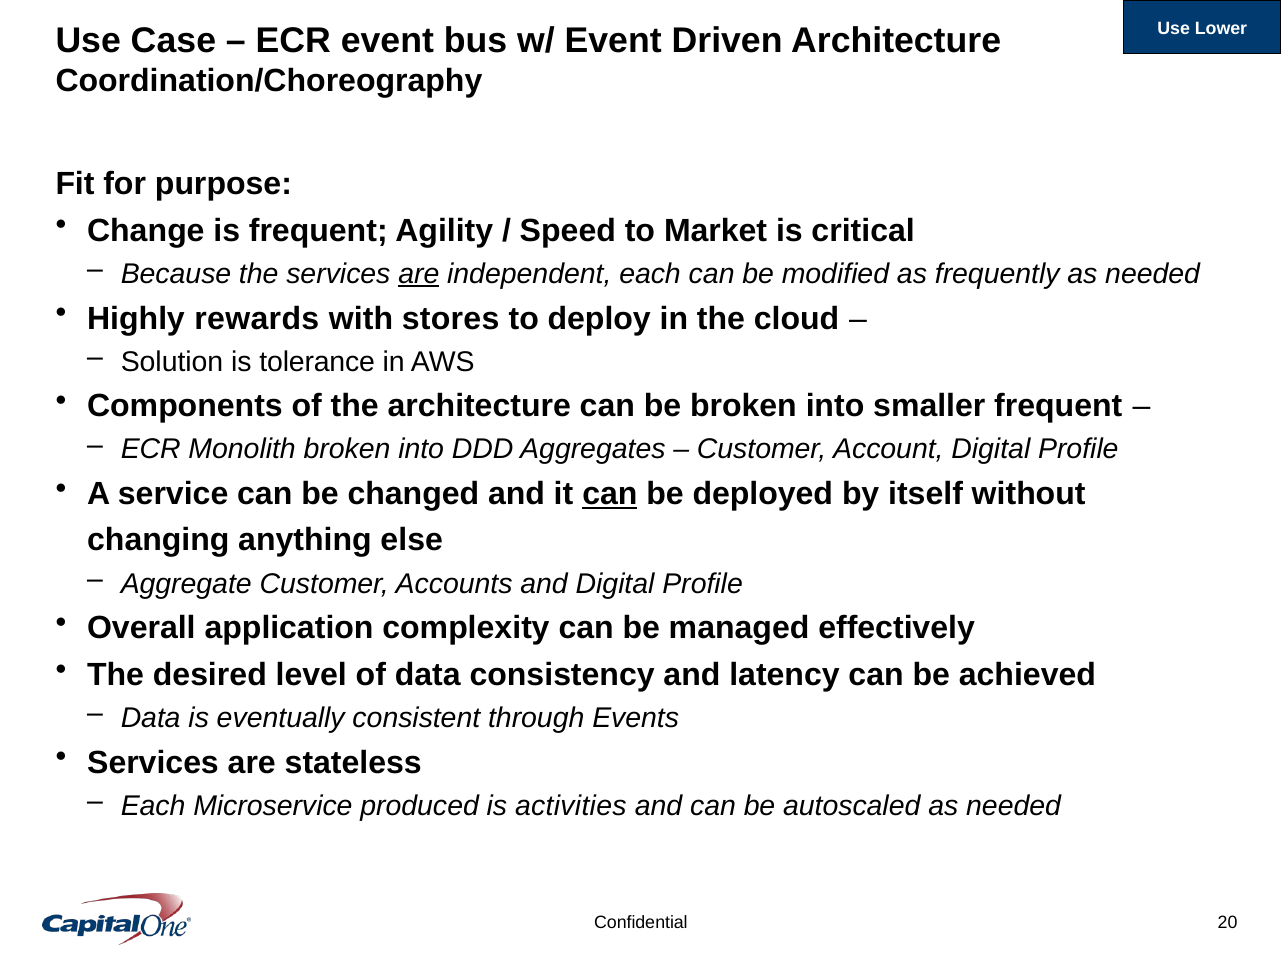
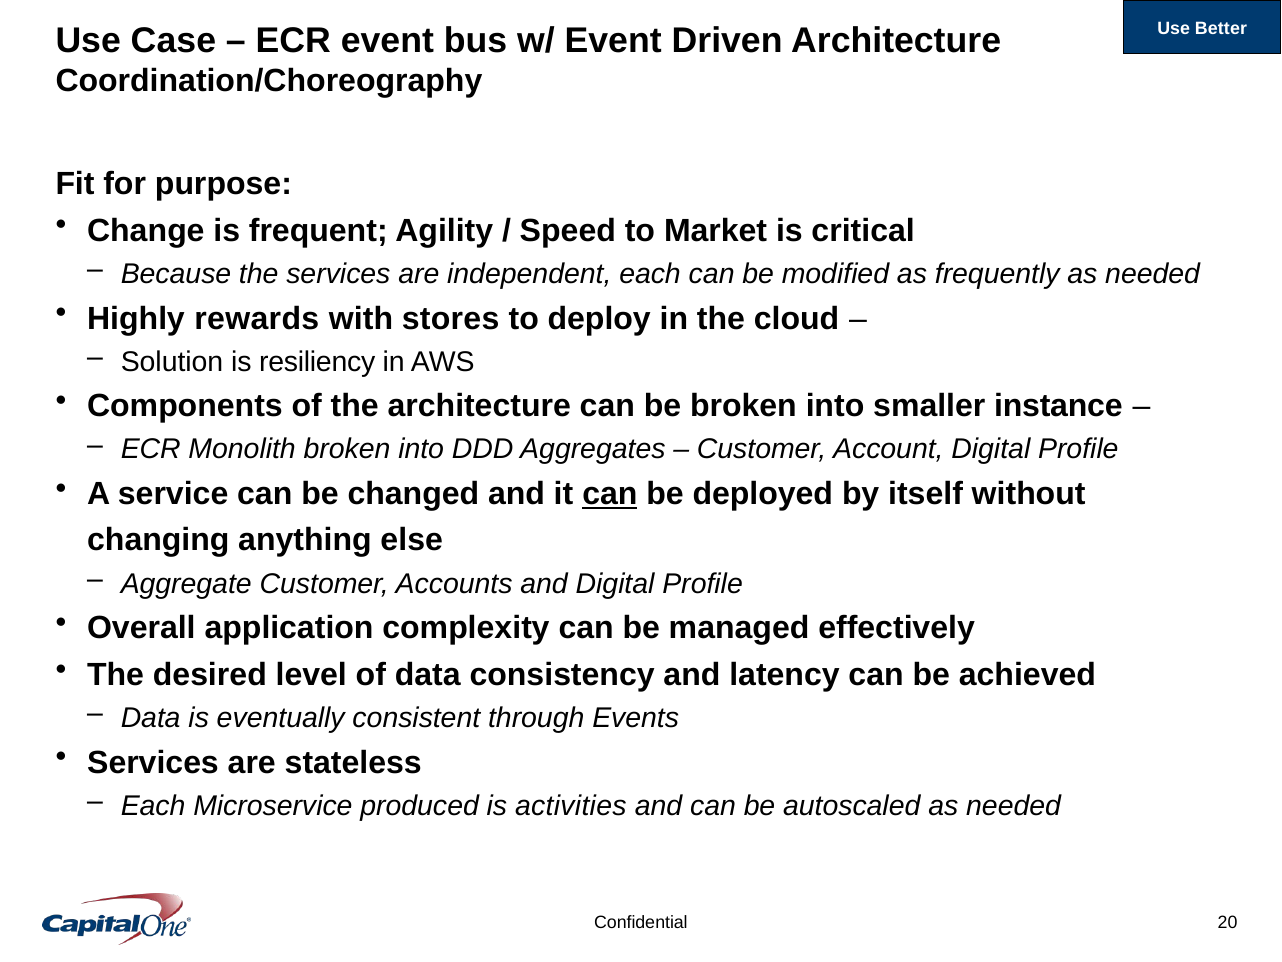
Lower: Lower -> Better
are at (419, 274) underline: present -> none
tolerance: tolerance -> resiliency
smaller frequent: frequent -> instance
